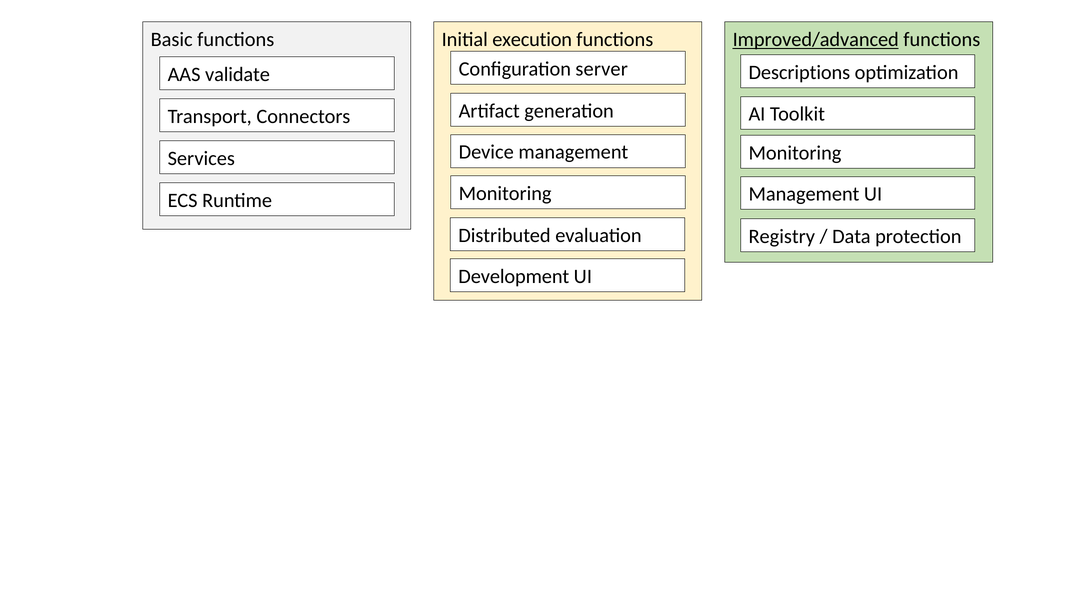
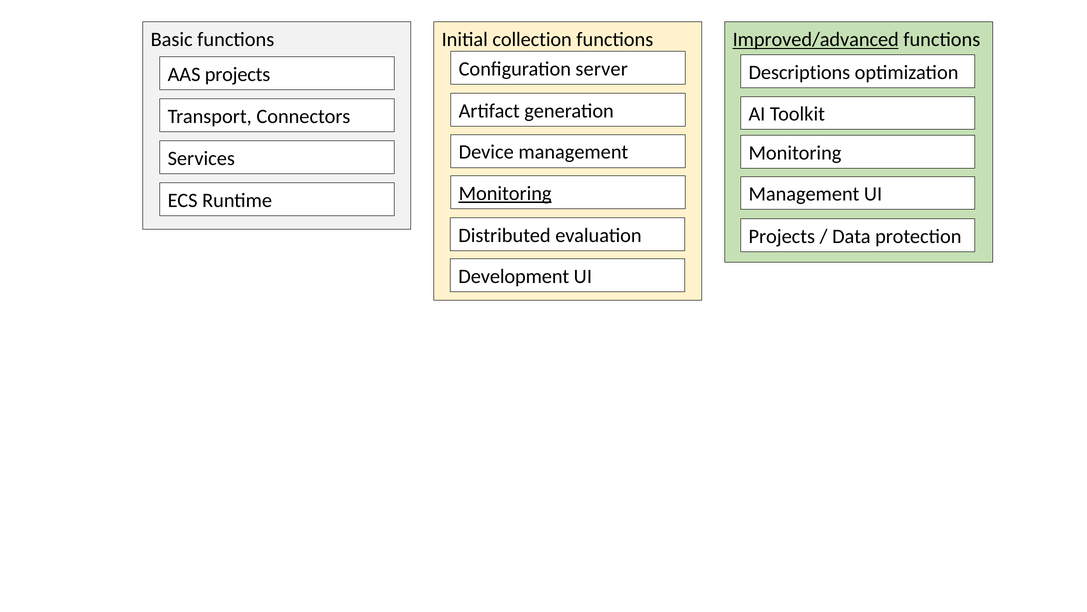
execution: execution -> collection
AAS validate: validate -> projects
Monitoring at (505, 193) underline: none -> present
Registry at (782, 236): Registry -> Projects
